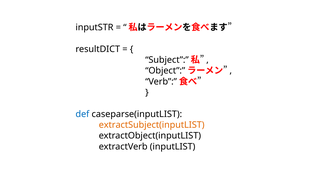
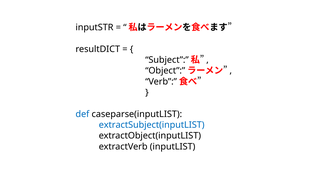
extractSubject(inputLIST colour: orange -> blue
